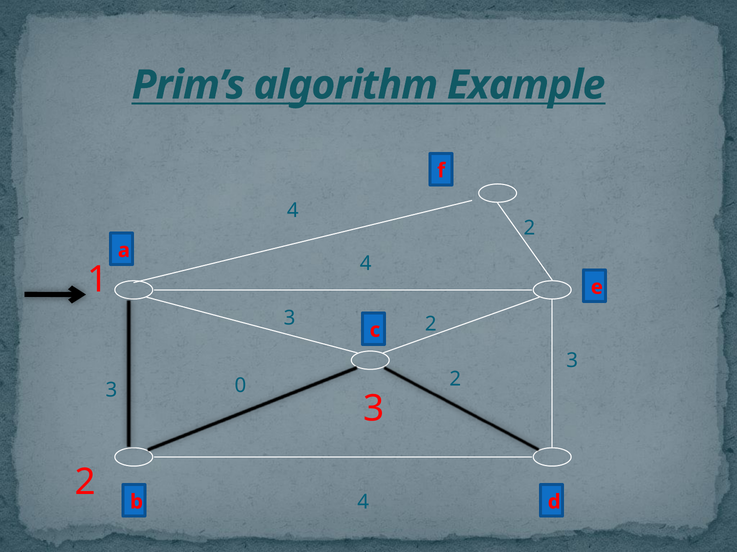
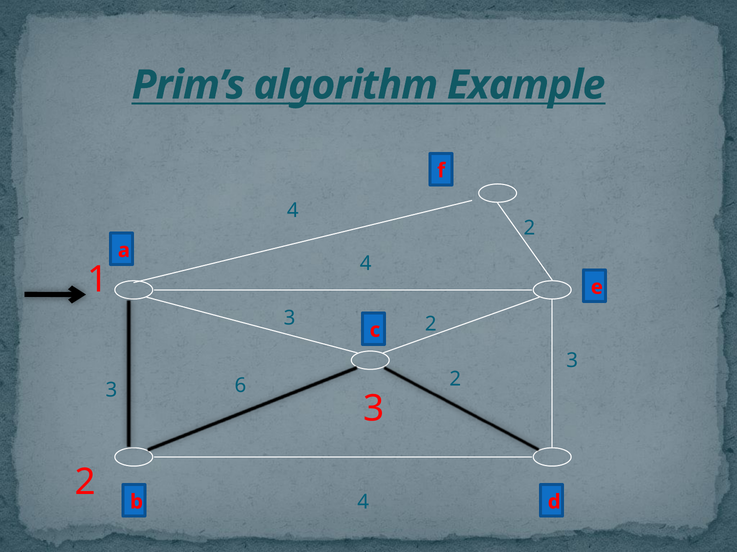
0: 0 -> 6
